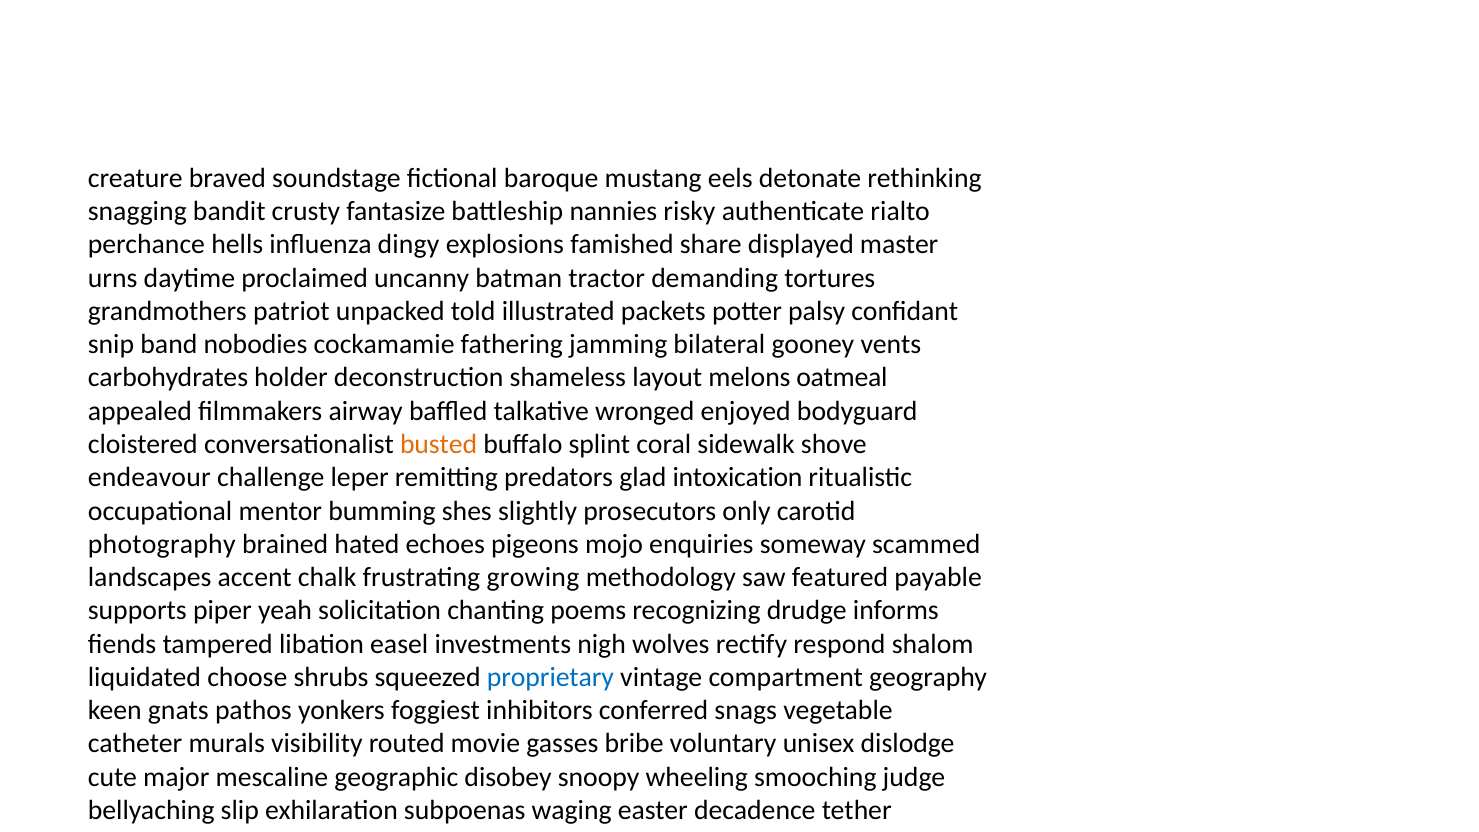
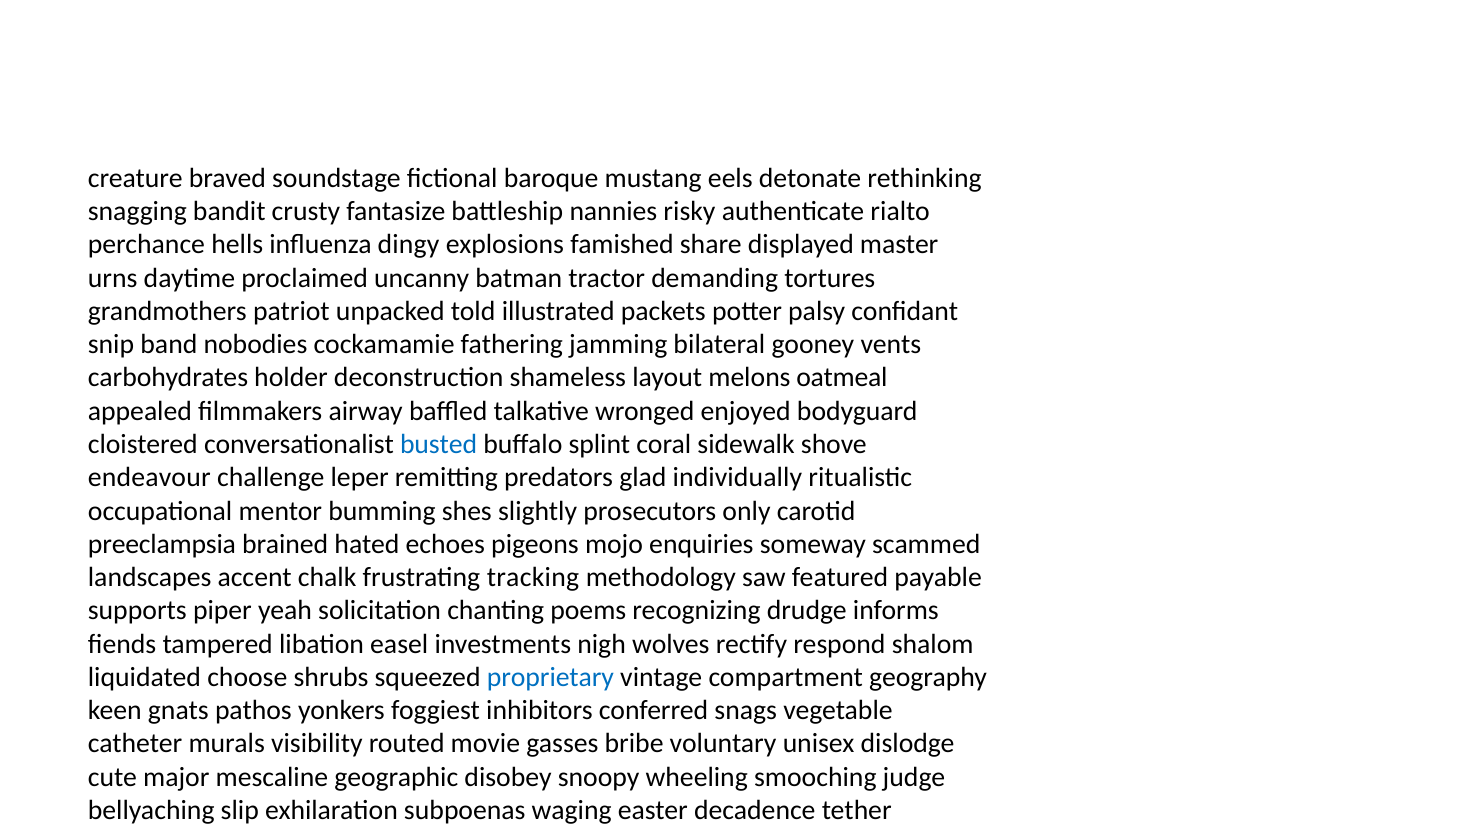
busted colour: orange -> blue
intoxication: intoxication -> individually
photography: photography -> preeclampsia
growing: growing -> tracking
